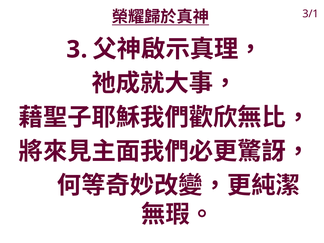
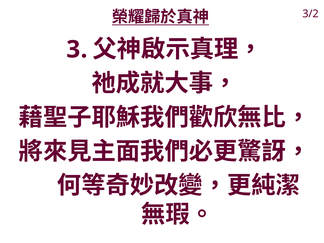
3/1: 3/1 -> 3/2
